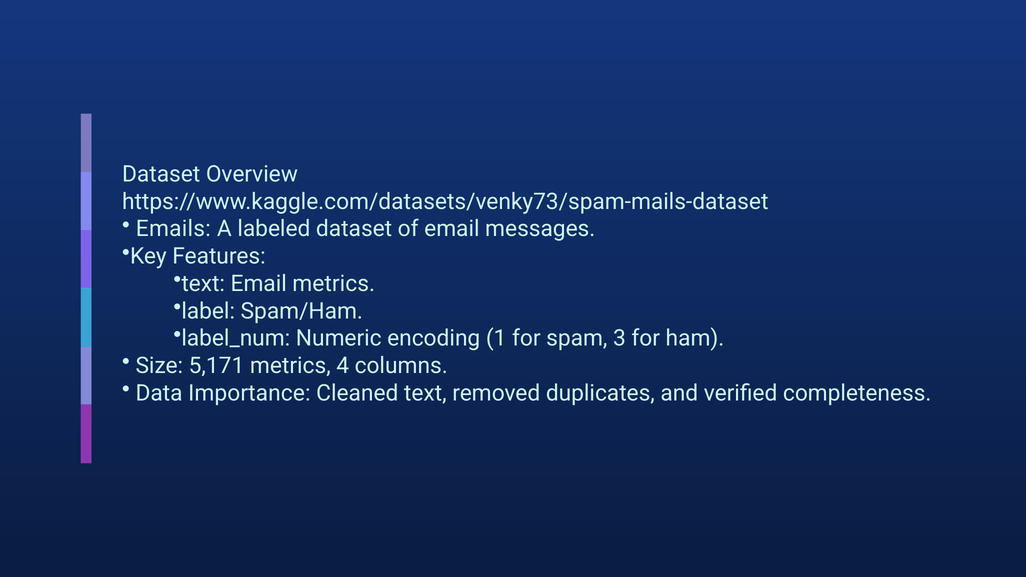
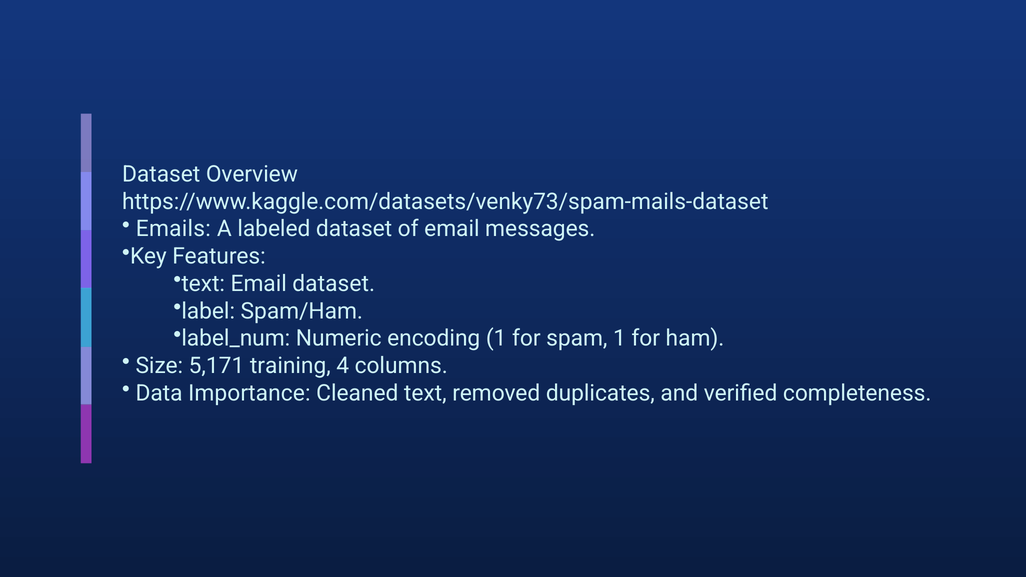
Email metrics: metrics -> dataset
spam 3: 3 -> 1
5,171 metrics: metrics -> training
